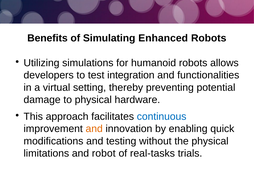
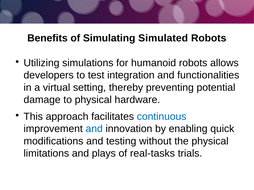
Enhanced: Enhanced -> Simulated
and at (94, 129) colour: orange -> blue
robot: robot -> plays
